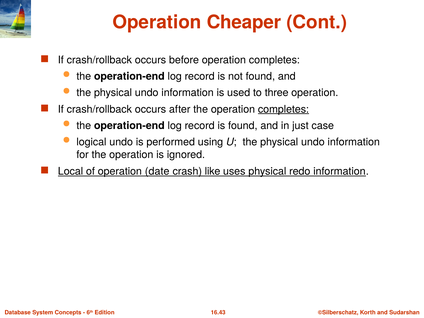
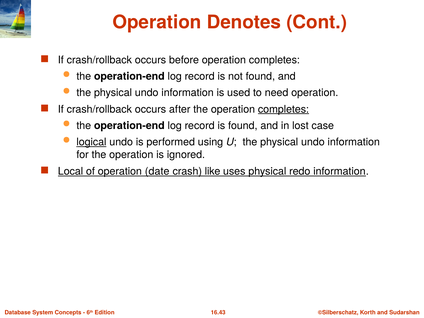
Cheaper: Cheaper -> Denotes
three: three -> need
just: just -> lost
logical underline: none -> present
